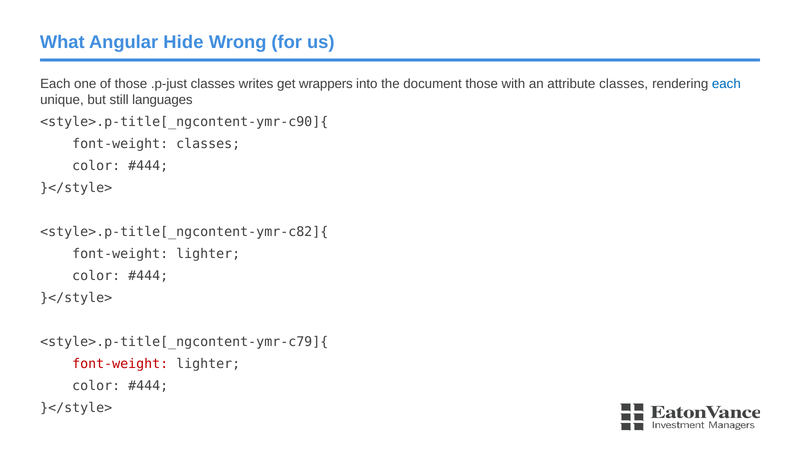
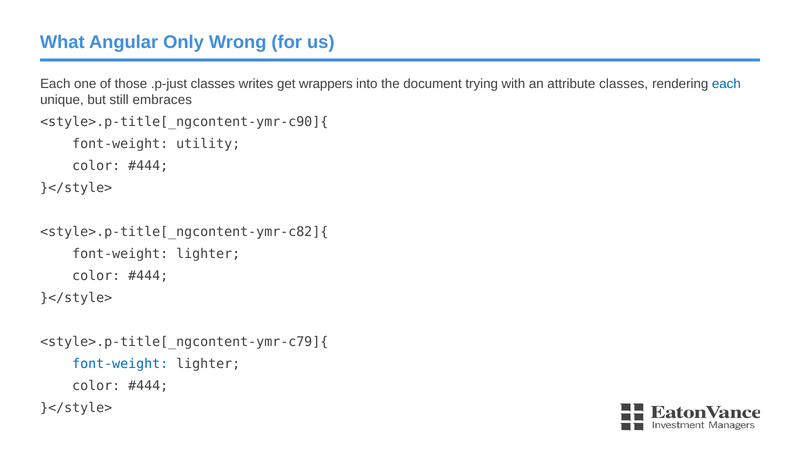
Hide: Hide -> Only
document those: those -> trying
languages: languages -> embraces
font-weight classes: classes -> utility
font-weight at (120, 364) colour: red -> blue
